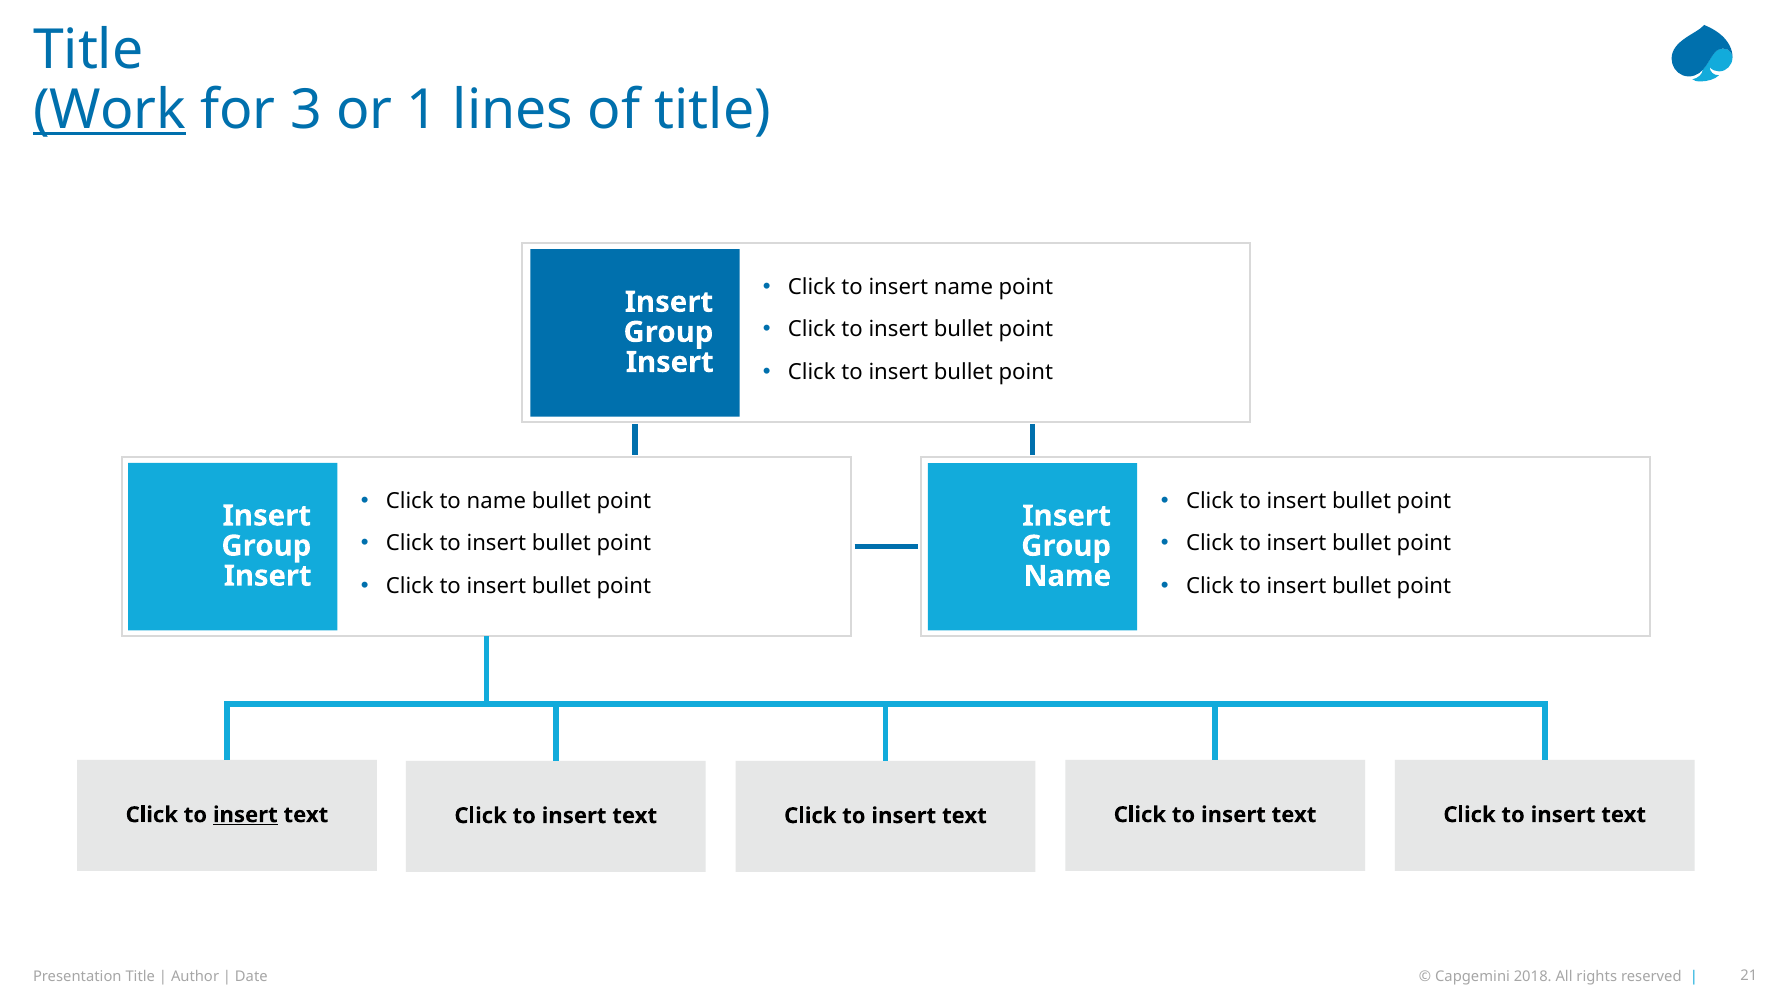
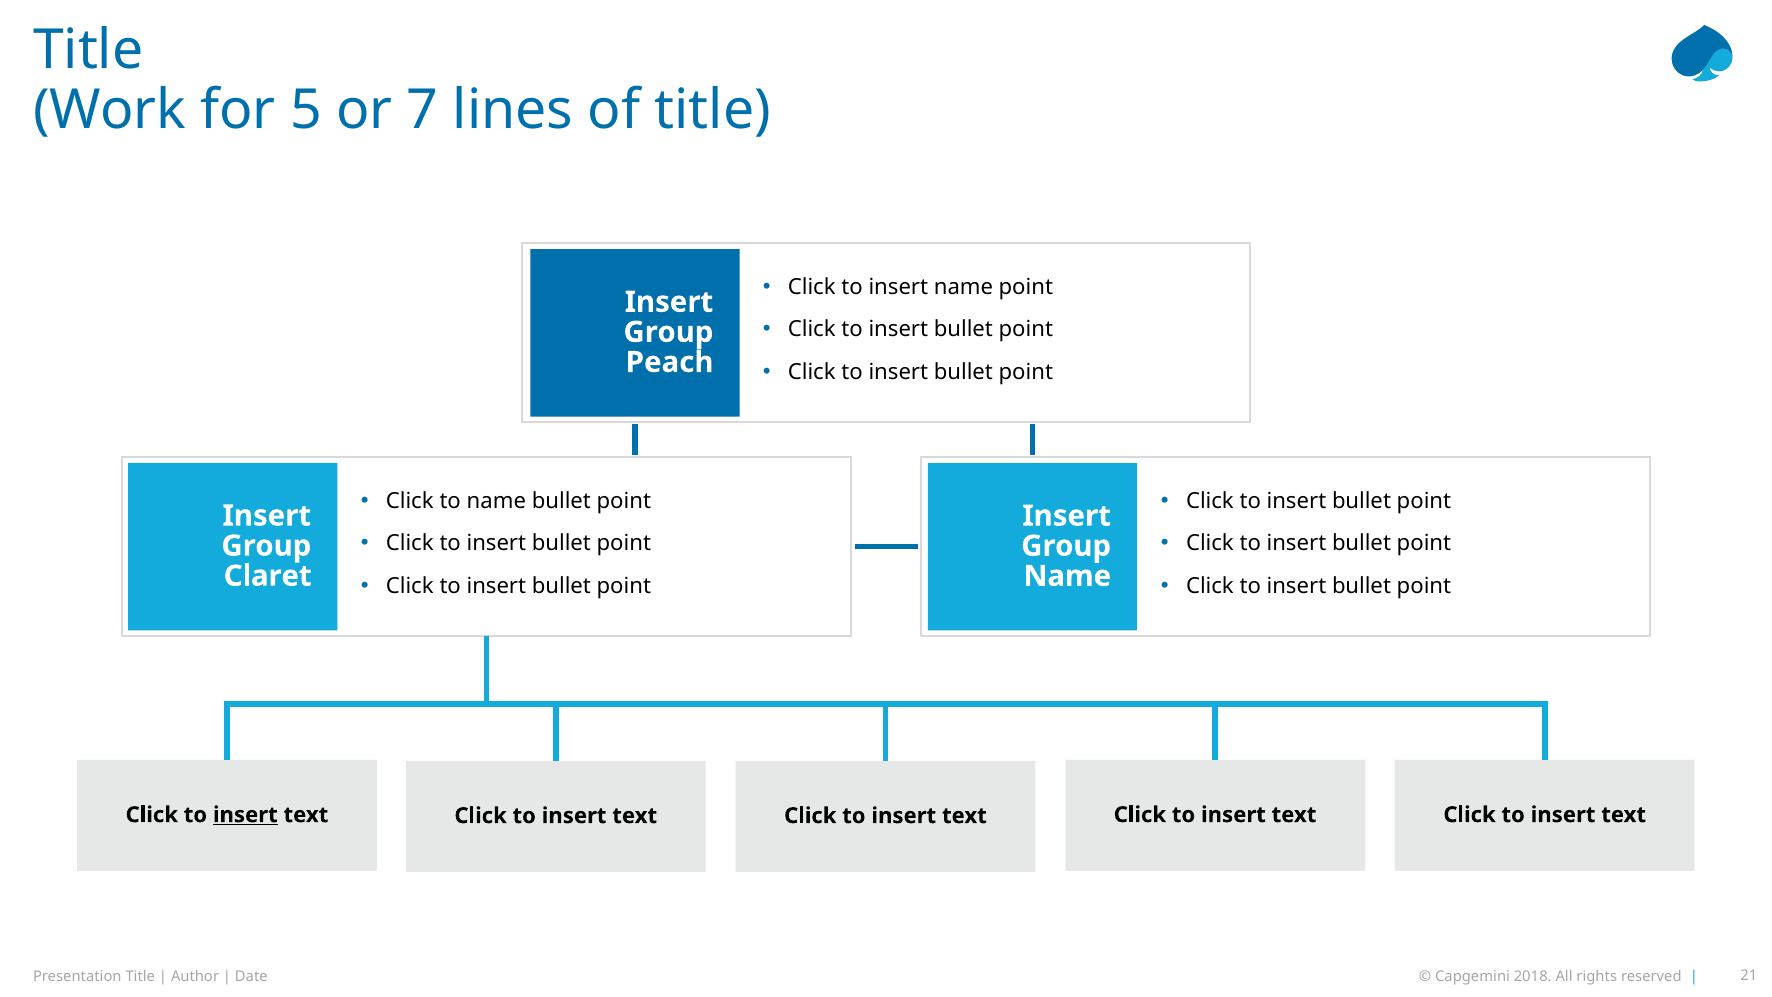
Work underline: present -> none
3: 3 -> 5
1: 1 -> 7
Insert at (670, 362): Insert -> Peach
Insert at (268, 576): Insert -> Claret
